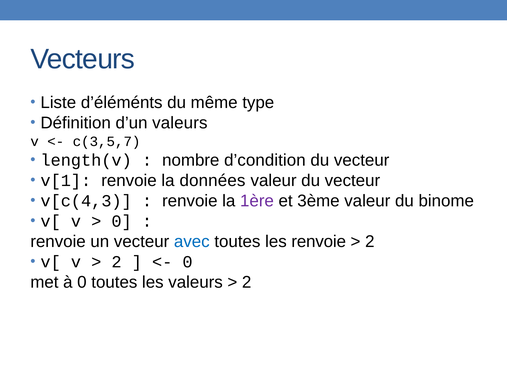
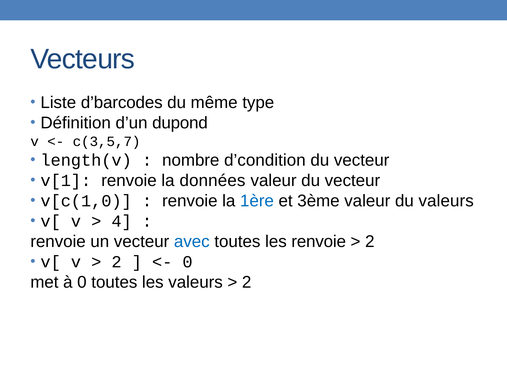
d’éléménts: d’éléménts -> d’barcodes
d’un valeurs: valeurs -> dupond
v[c(4,3: v[c(4,3 -> v[c(1,0
1ère colour: purple -> blue
du binome: binome -> valeurs
0 at (122, 221): 0 -> 4
